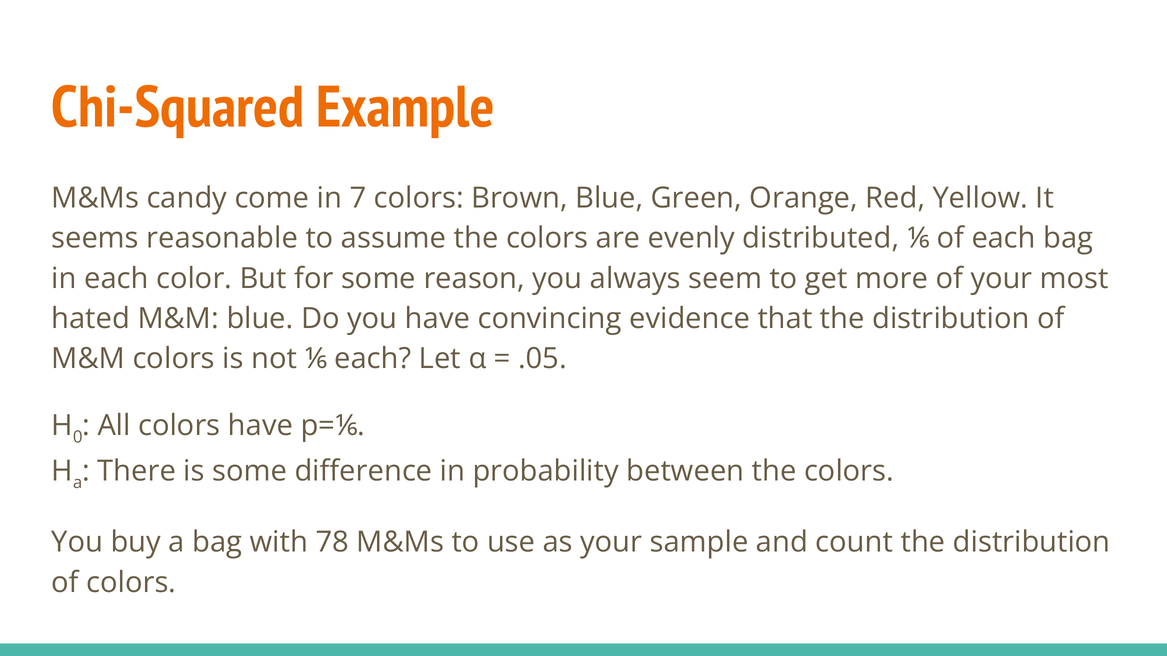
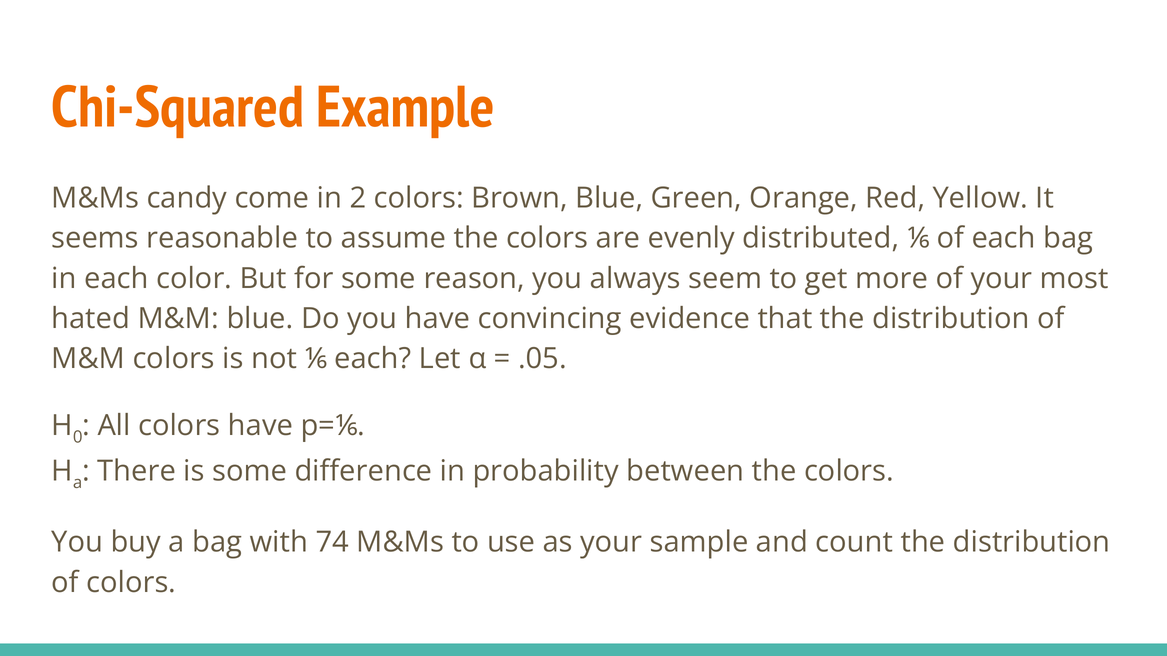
7: 7 -> 2
78: 78 -> 74
